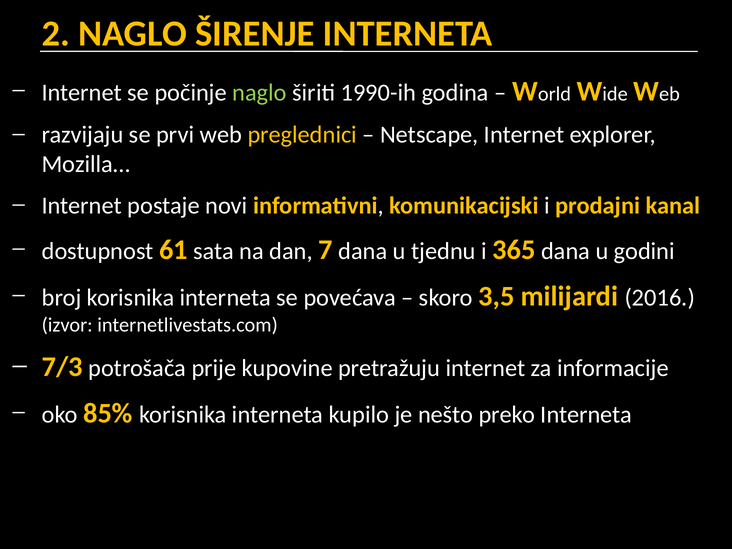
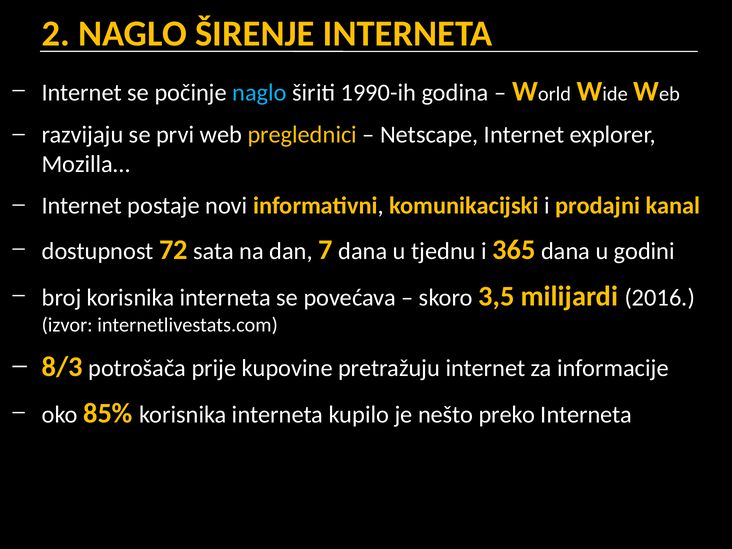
naglo at (260, 93) colour: light green -> light blue
61: 61 -> 72
7/3: 7/3 -> 8/3
